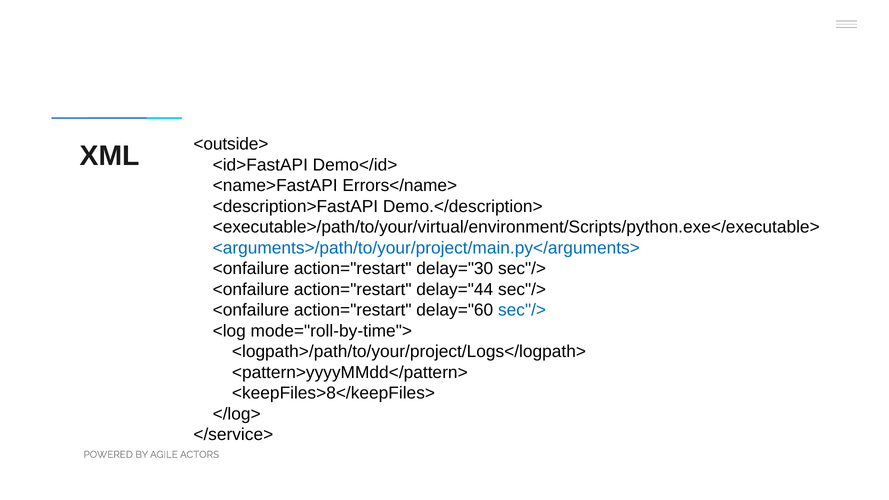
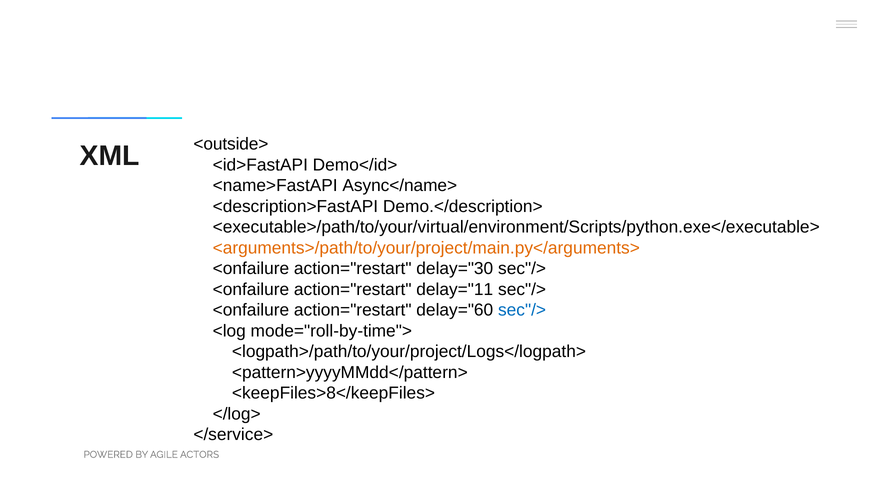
Errors</name>: Errors</name> -> Async</name>
<arguments>/path/to/your/project/main.py</arguments> colour: blue -> orange
delay="44: delay="44 -> delay="11
